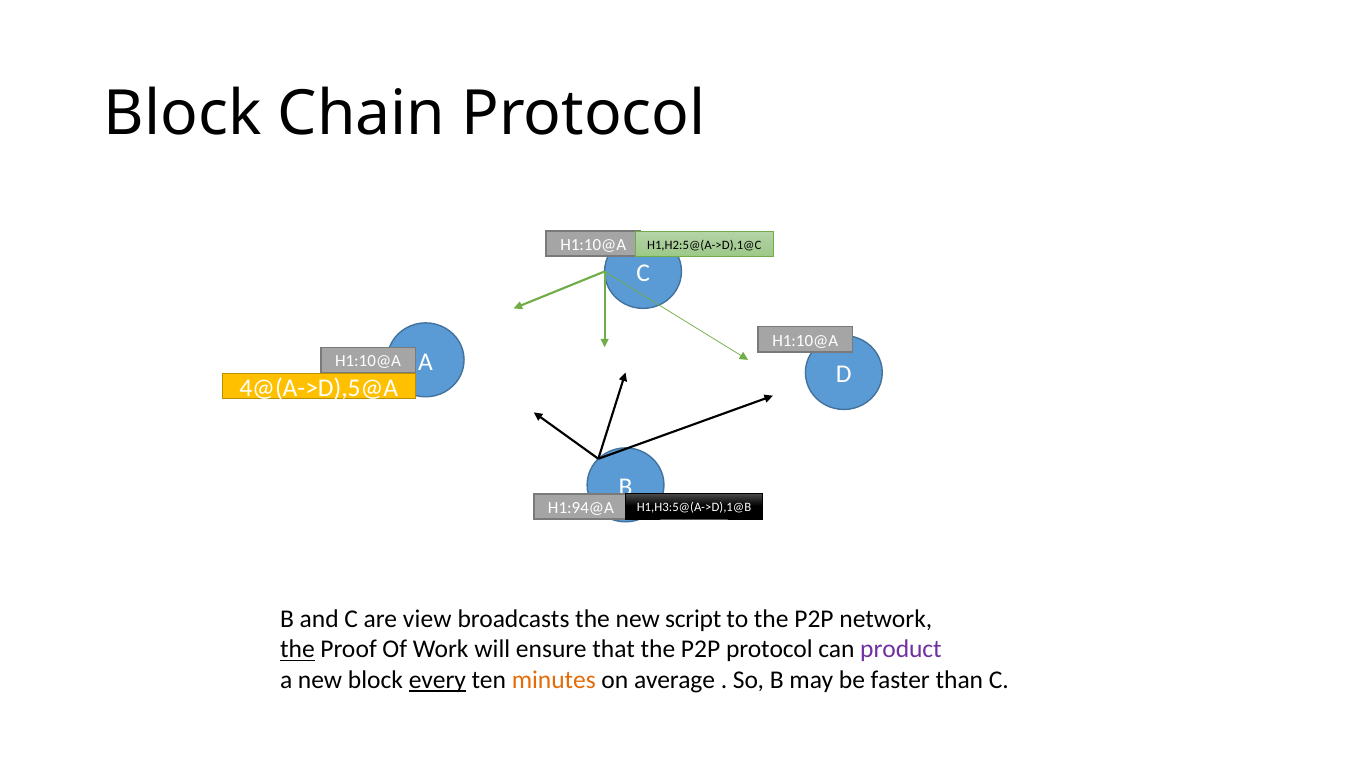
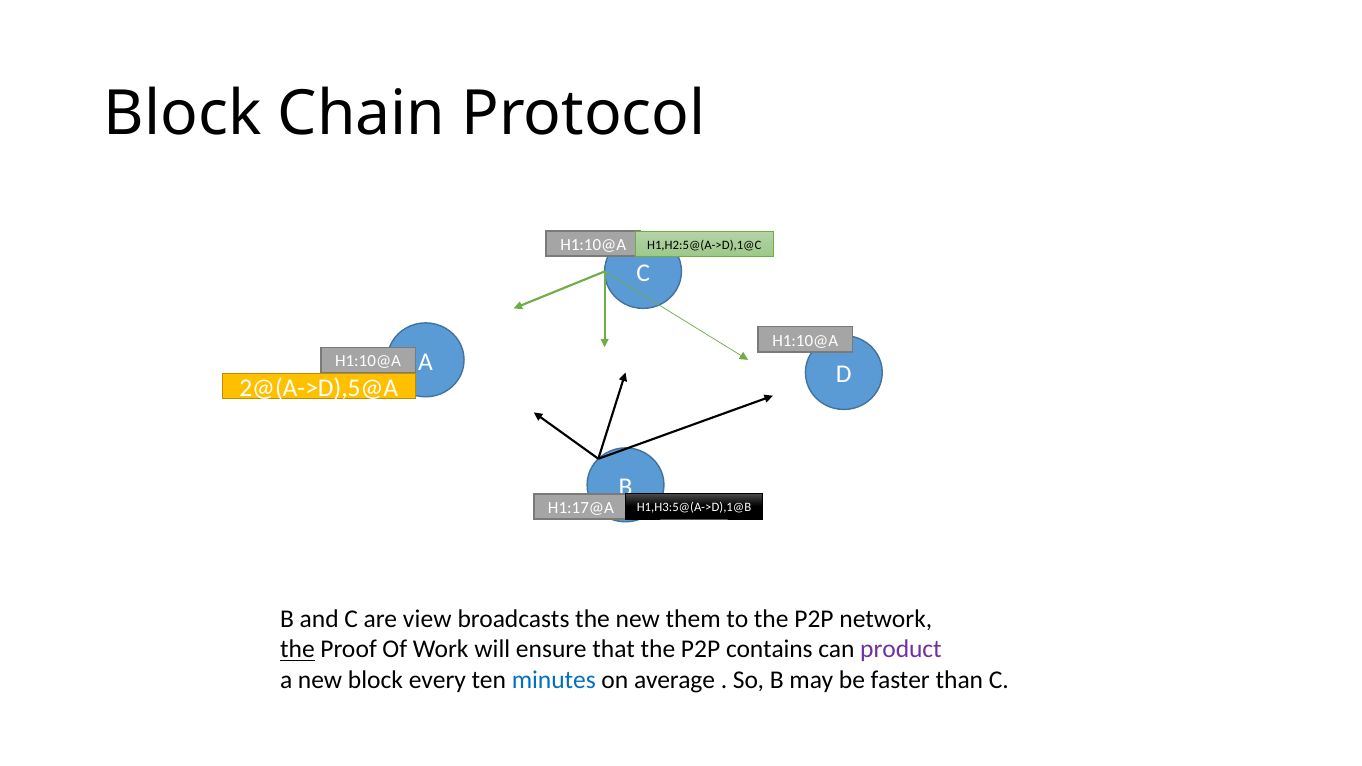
4@(A->D),5@A: 4@(A->D),5@A -> 2@(A->D),5@A
H1:94@A: H1:94@A -> H1:17@A
script: script -> them
P2P protocol: protocol -> contains
every underline: present -> none
minutes colour: orange -> blue
